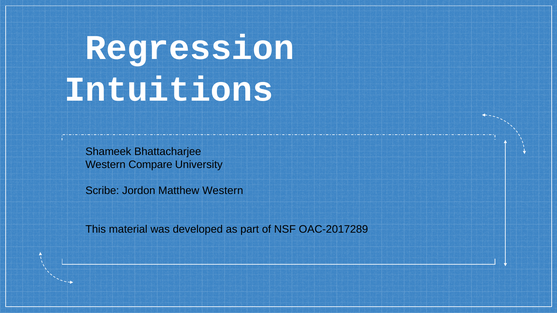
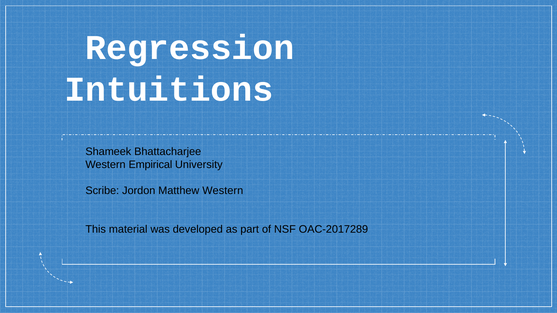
Compare: Compare -> Empirical
